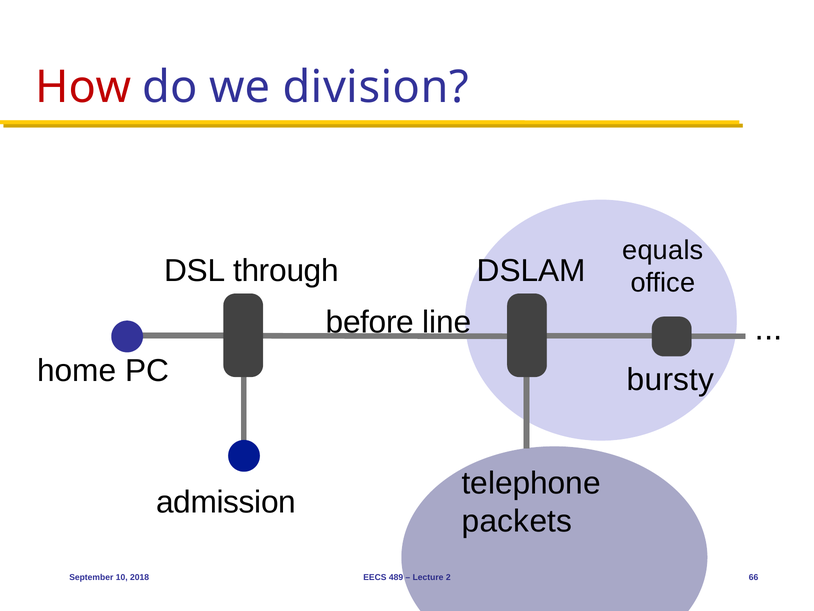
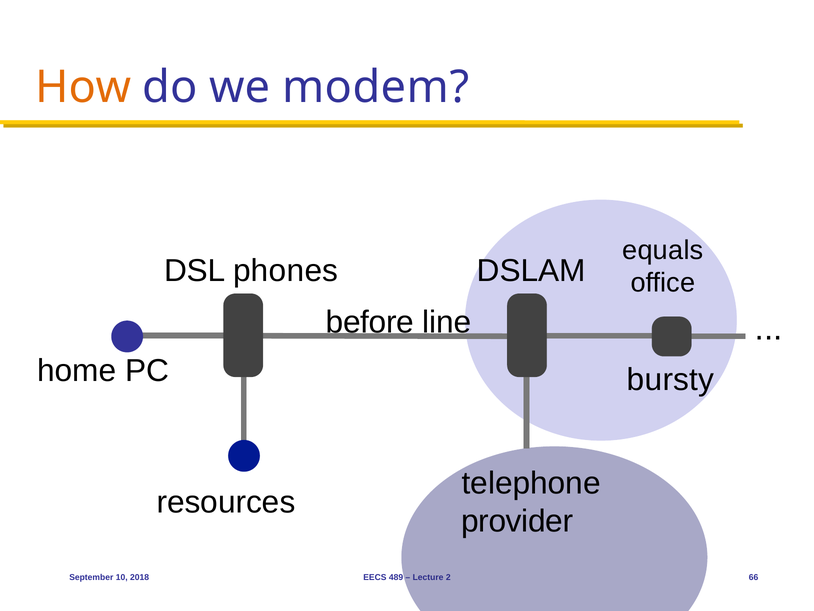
How colour: red -> orange
division: division -> modem
through: through -> phones
admission: admission -> resources
packets: packets -> provider
